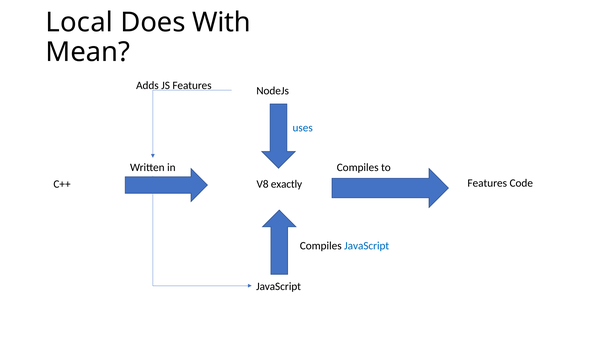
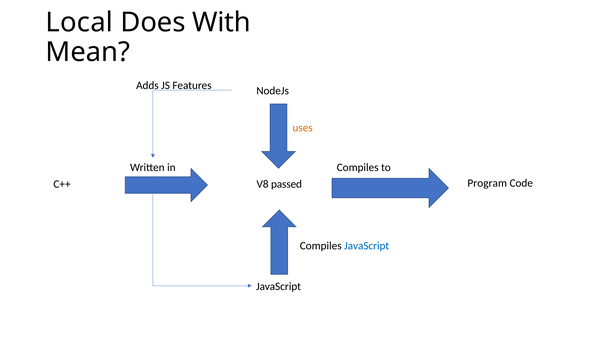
uses colour: blue -> orange
exactly: exactly -> passed
C++ Features: Features -> Program
